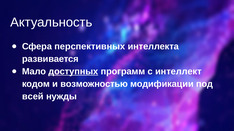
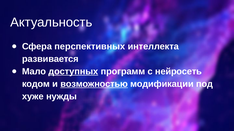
интеллект: интеллект -> нейросеть
возможностью underline: none -> present
всей: всей -> хуже
